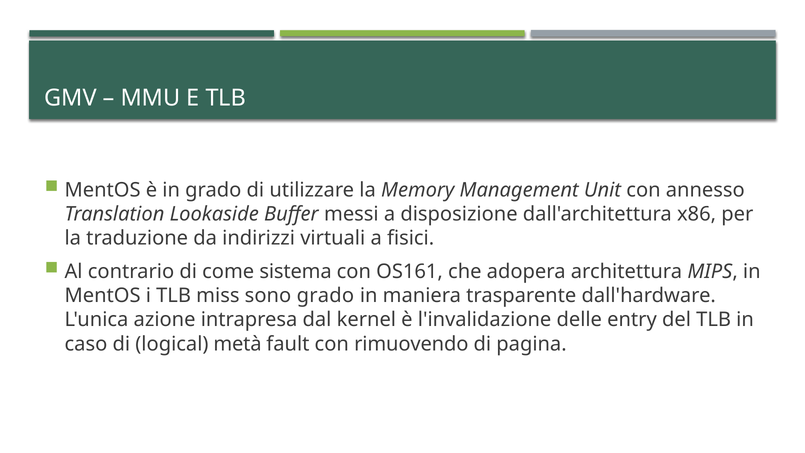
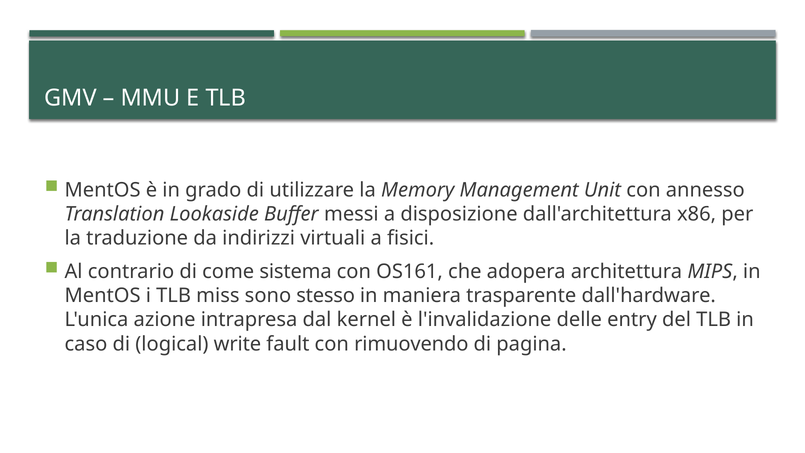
sono grado: grado -> stesso
metà: metà -> write
